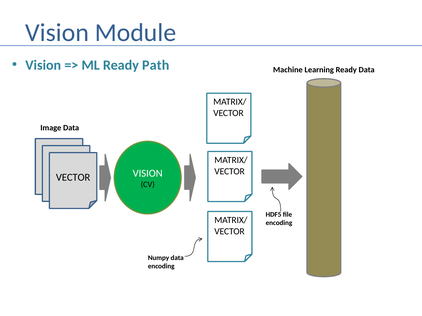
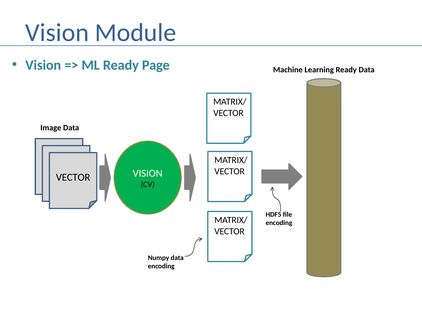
Path: Path -> Page
